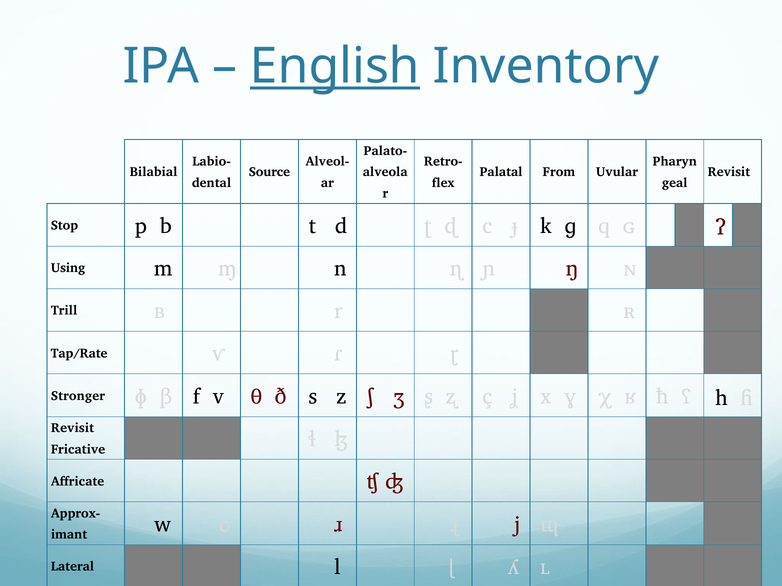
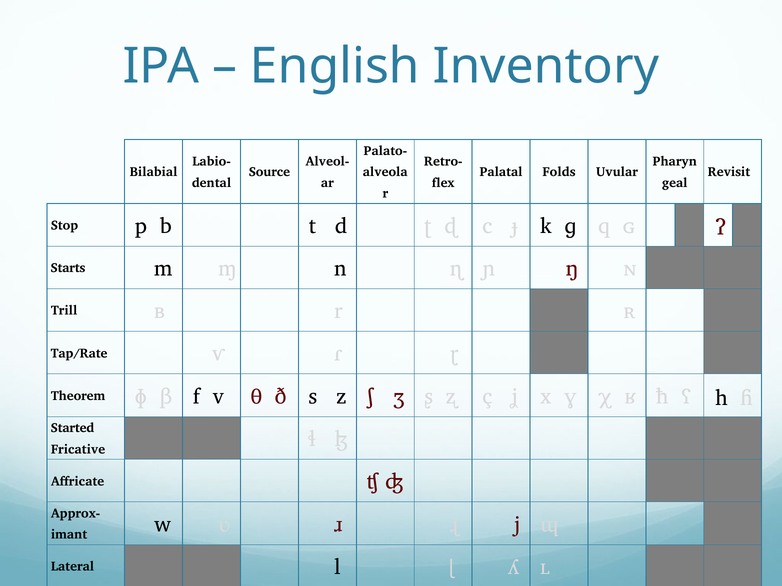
English underline: present -> none
From: From -> Folds
Using: Using -> Starts
Stronger: Stronger -> Theorem
Revisit at (72, 428): Revisit -> Started
